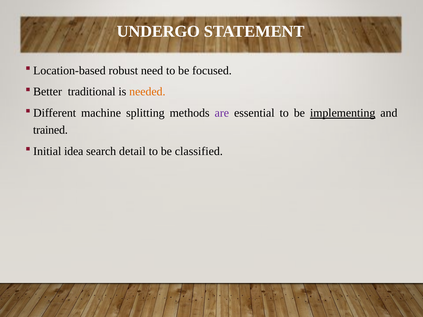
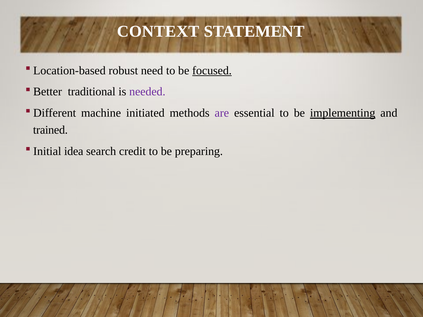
UNDERGO: UNDERGO -> CONTEXT
focused underline: none -> present
needed colour: orange -> purple
splitting: splitting -> initiated
detail: detail -> credit
classified: classified -> preparing
